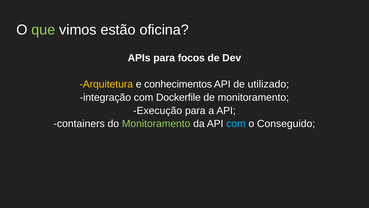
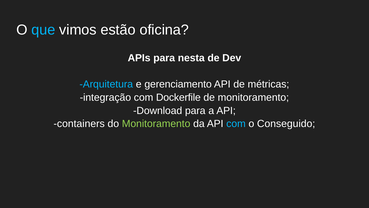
que colour: light green -> light blue
focos: focos -> nesta
Arquitetura colour: yellow -> light blue
conhecimentos: conhecimentos -> gerenciamento
utilizado: utilizado -> métricas
Execução: Execução -> Download
